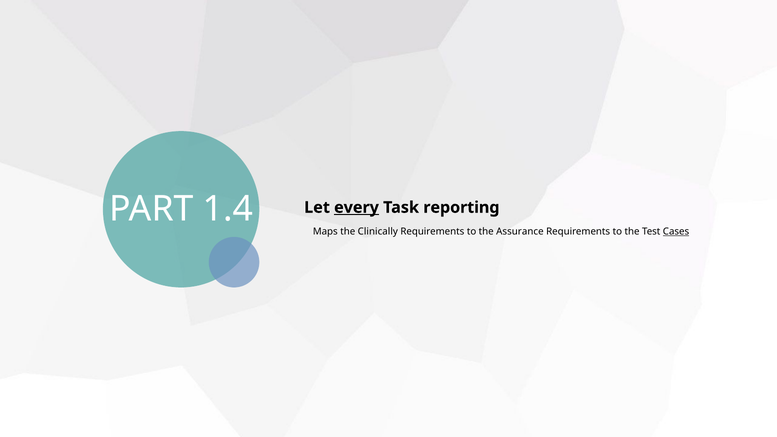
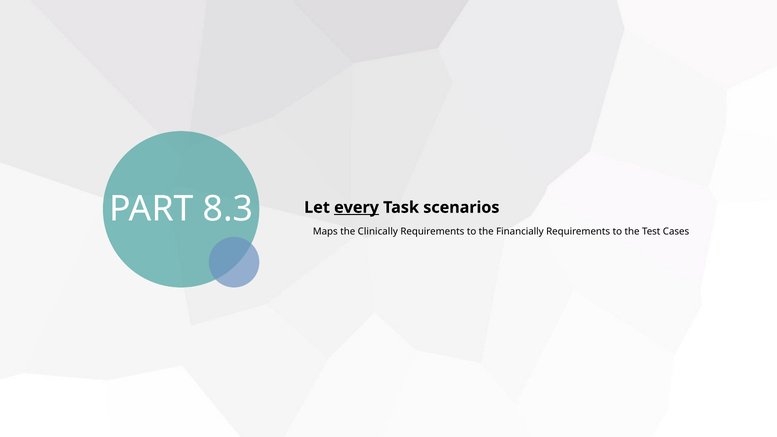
1.4: 1.4 -> 8.3
Assurance: Assurance -> Financially
Cases underline: present -> none
reporting: reporting -> scenarios
